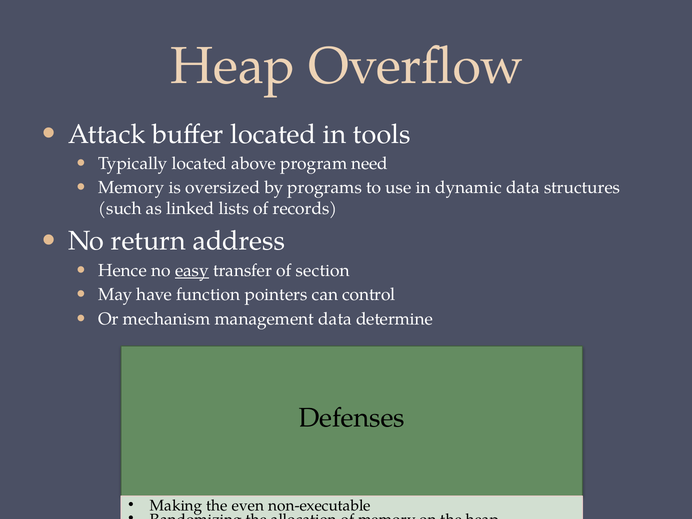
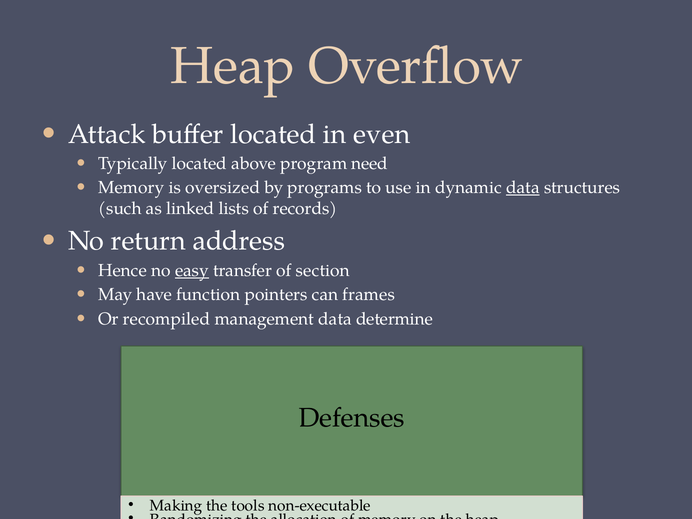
tools: tools -> even
data at (523, 188) underline: none -> present
control: control -> frames
mechanism: mechanism -> recompiled
even: even -> tools
